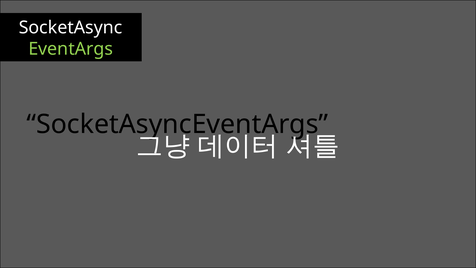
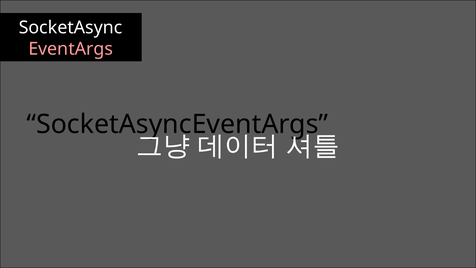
EventArgs colour: light green -> pink
